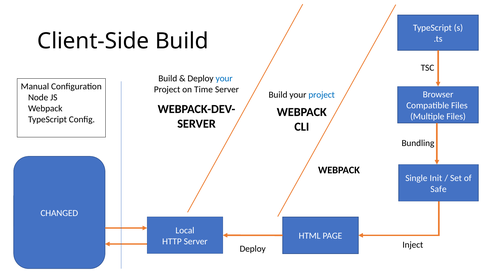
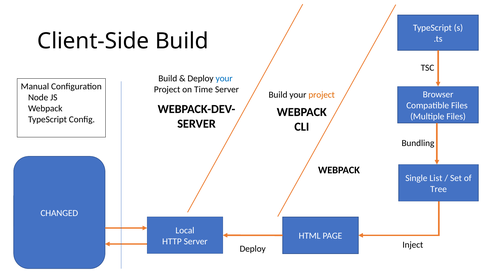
project at (322, 95) colour: blue -> orange
Init: Init -> List
Safe: Safe -> Tree
